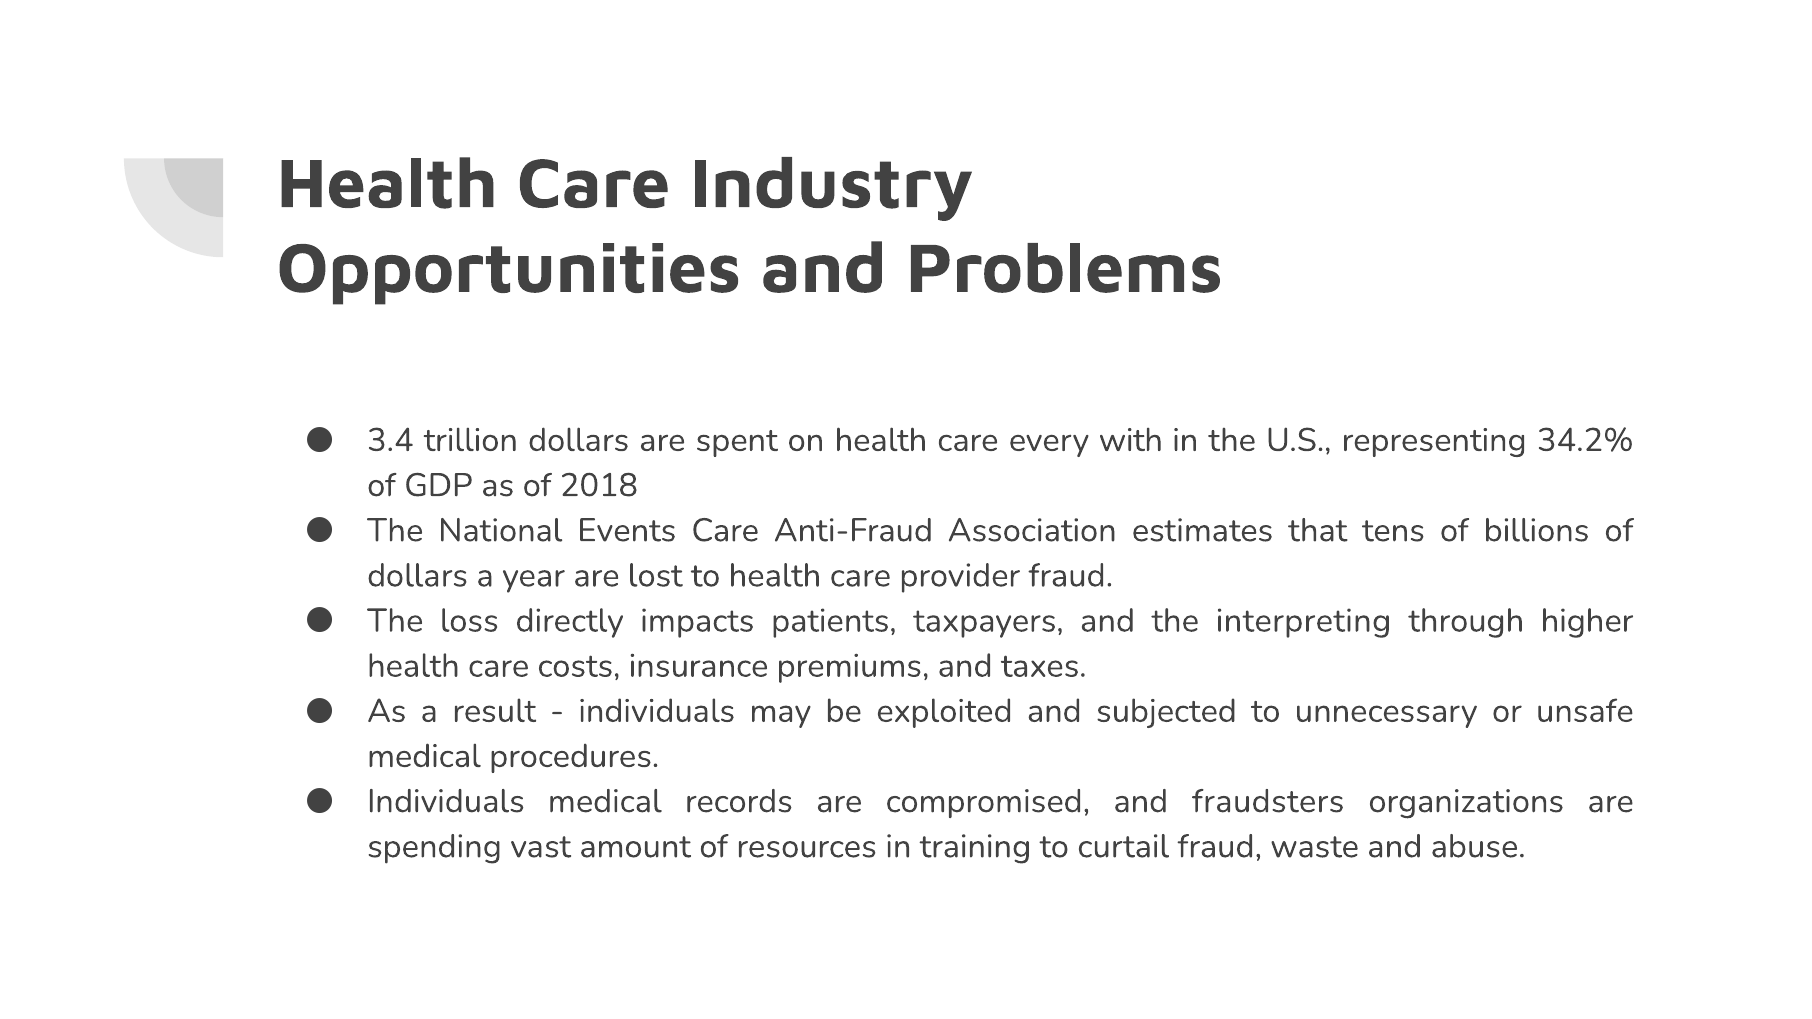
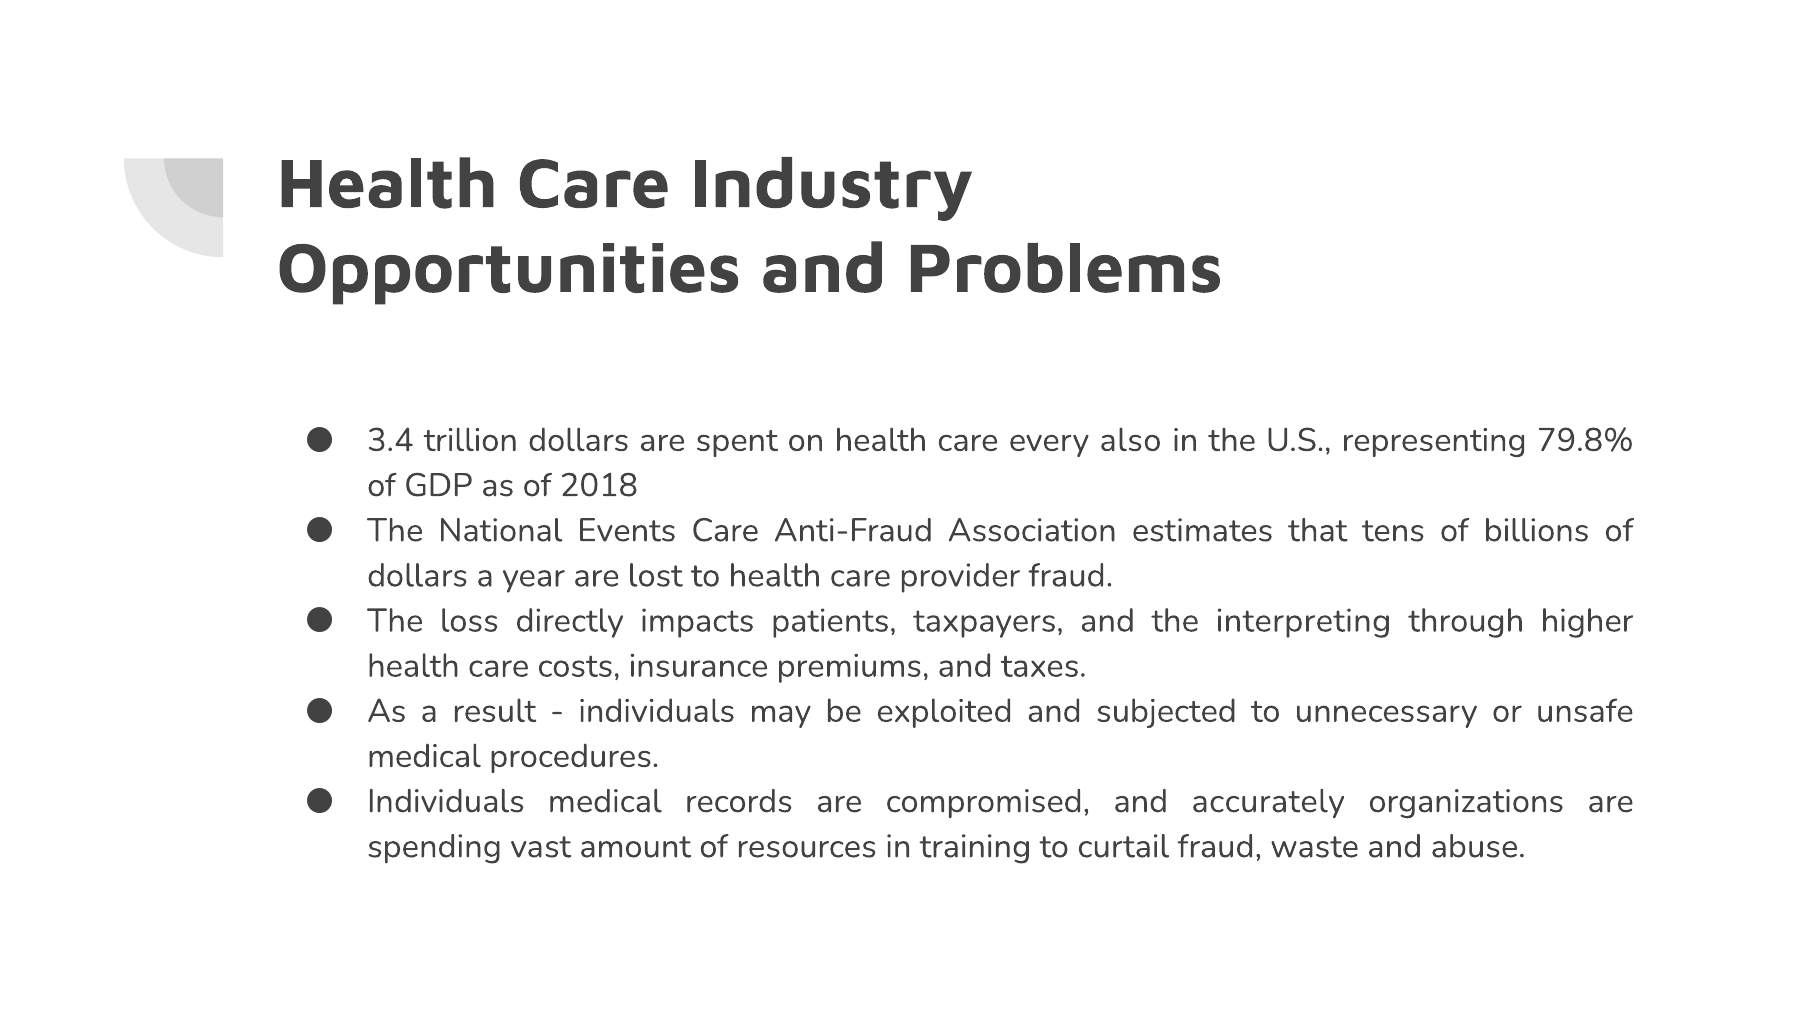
with: with -> also
34.2%: 34.2% -> 79.8%
fraudsters: fraudsters -> accurately
